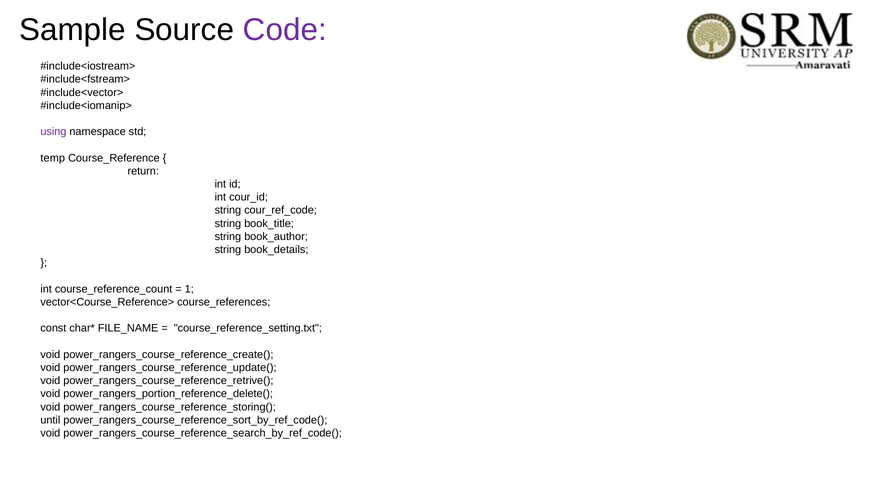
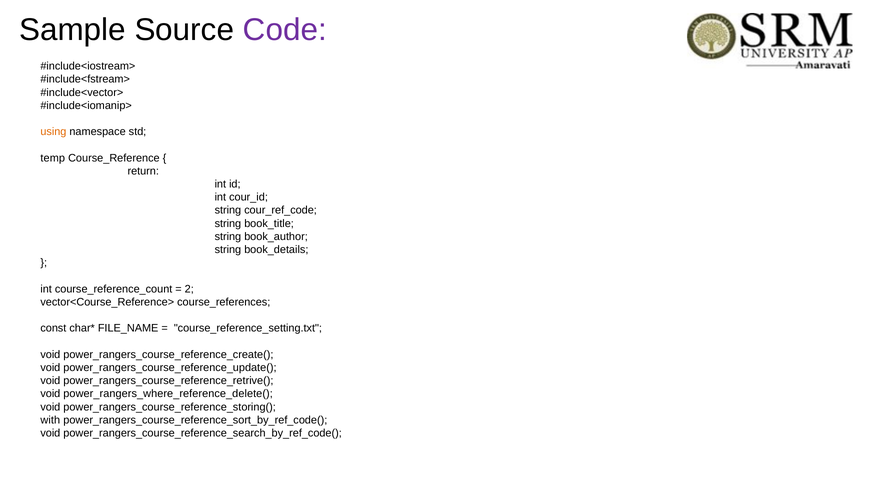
using colour: purple -> orange
1: 1 -> 2
power_rangers_portion_reference_delete(: power_rangers_portion_reference_delete( -> power_rangers_where_reference_delete(
until: until -> with
